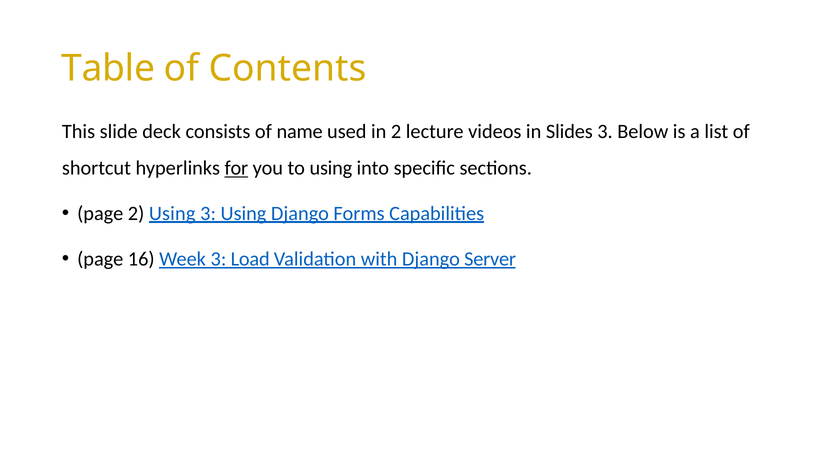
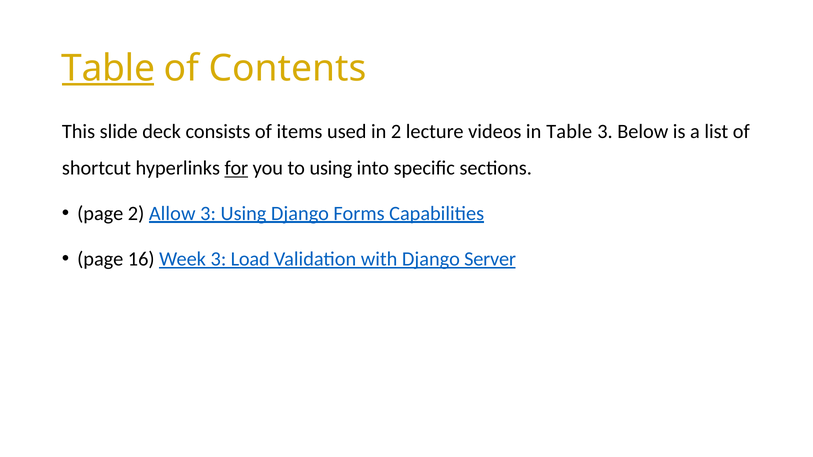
Table at (108, 68) underline: none -> present
name: name -> items
in Slides: Slides -> Table
2 Using: Using -> Allow
